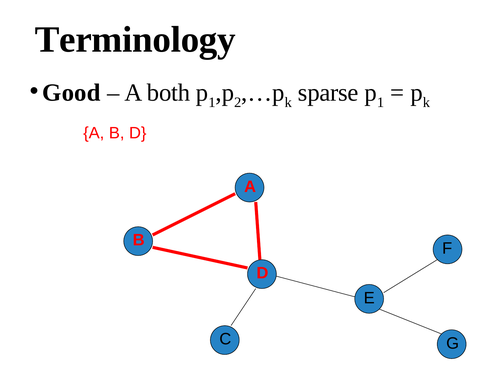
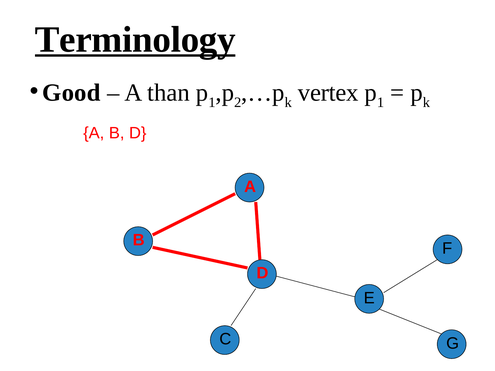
Terminology underline: none -> present
both: both -> than
sparse: sparse -> vertex
